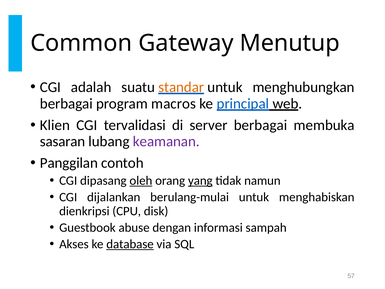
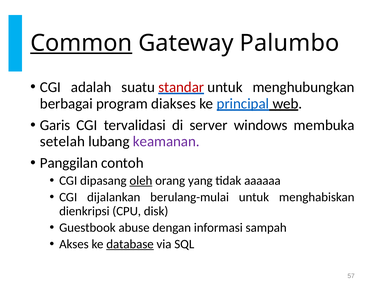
Common underline: none -> present
Menutup: Menutup -> Palumbo
standar colour: orange -> red
macros: macros -> diakses
Klien: Klien -> Garis
server berbagai: berbagai -> windows
sasaran: sasaran -> setelah
yang underline: present -> none
namun: namun -> aaaaaa
